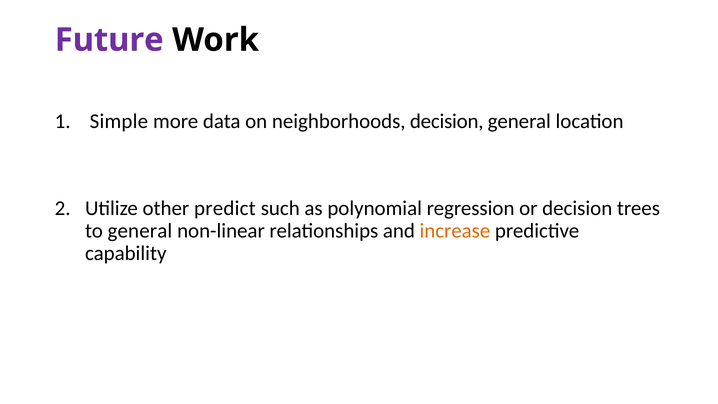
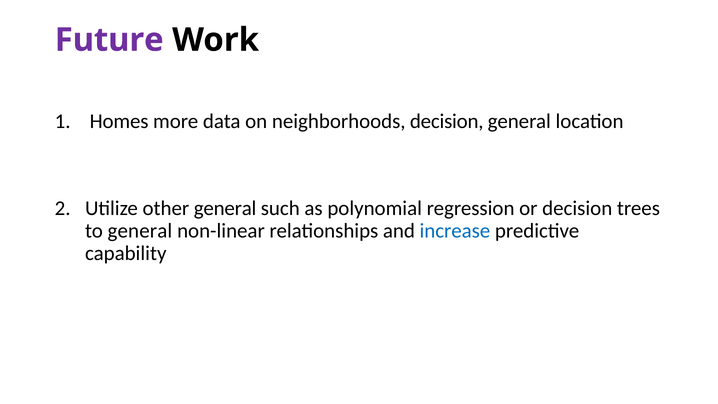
Simple: Simple -> Homes
other predict: predict -> general
increase colour: orange -> blue
